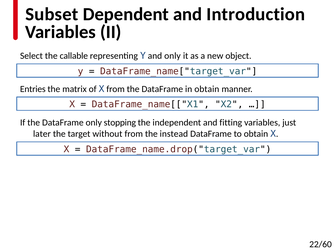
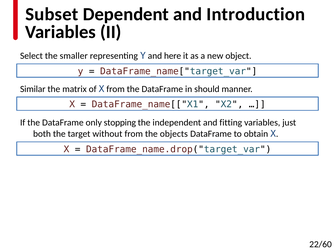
callable: callable -> smaller
and only: only -> here
Entries: Entries -> Similar
in obtain: obtain -> should
later: later -> both
instead: instead -> objects
